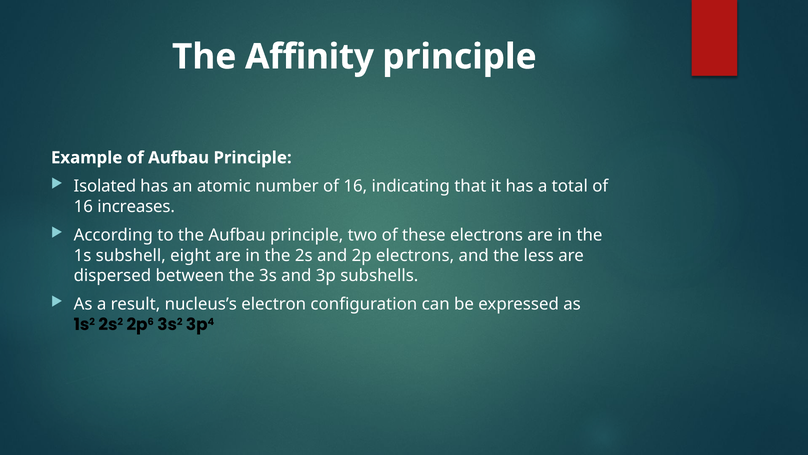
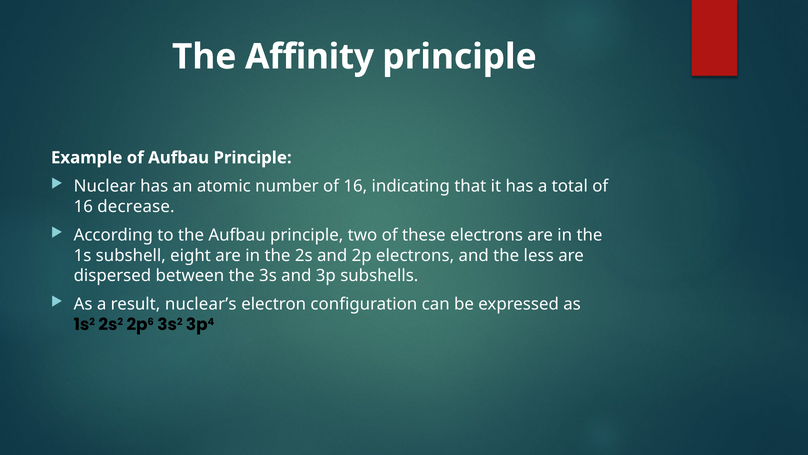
Isolated: Isolated -> Nuclear
increases: increases -> decrease
nucleus’s: nucleus’s -> nuclear’s
